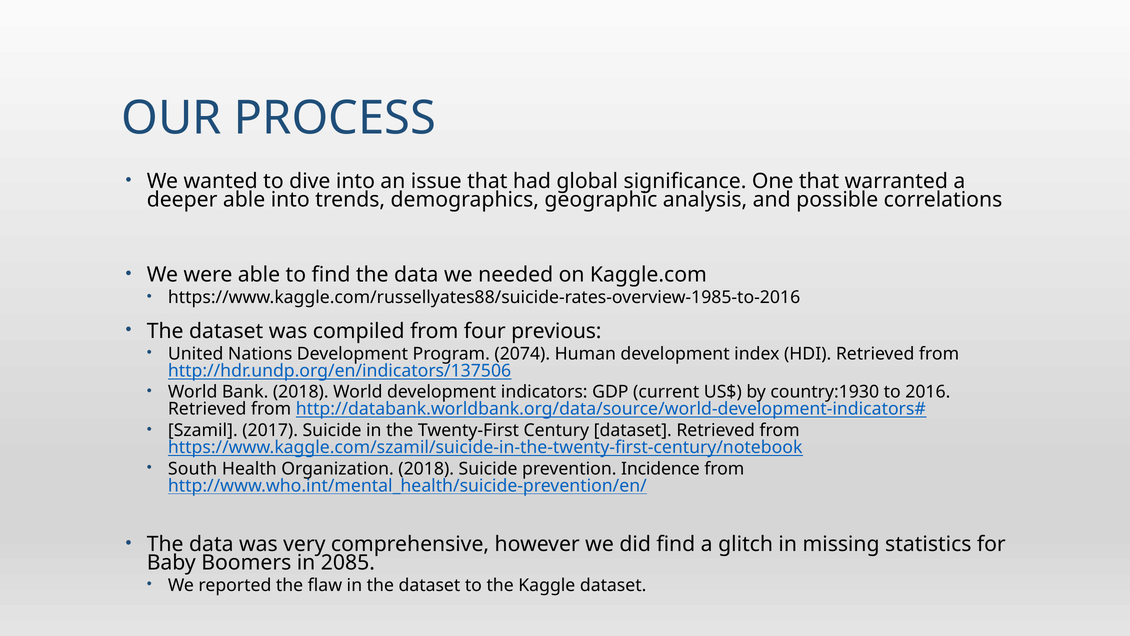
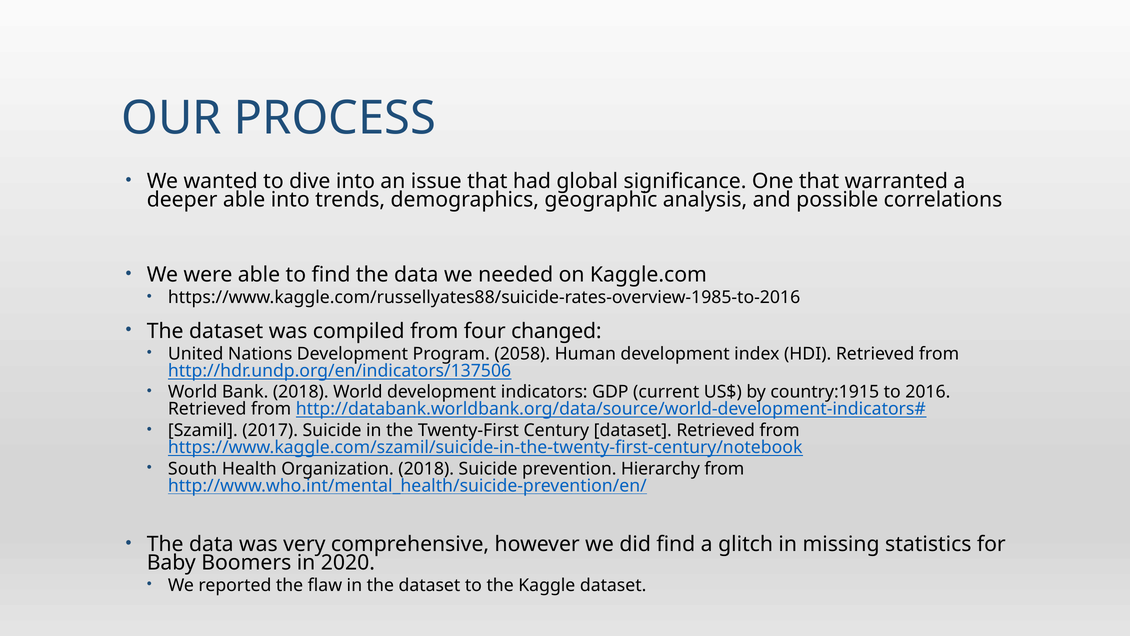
previous: previous -> changed
2074: 2074 -> 2058
country:1930: country:1930 -> country:1915
Incidence: Incidence -> Hierarchy
2085: 2085 -> 2020
